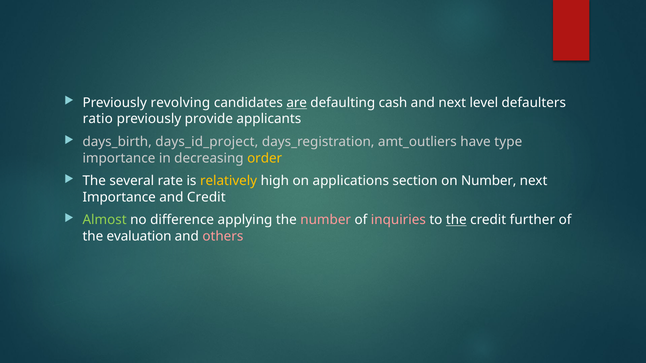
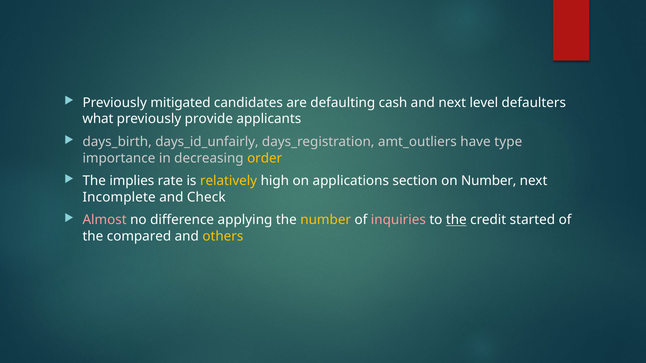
revolving: revolving -> mitigated
are underline: present -> none
ratio: ratio -> what
days_id_project: days_id_project -> days_id_unfairly
several: several -> implies
Importance at (119, 197): Importance -> Incomplete
and Credit: Credit -> Check
Almost colour: light green -> pink
number at (326, 220) colour: pink -> yellow
further: further -> started
evaluation: evaluation -> compared
others colour: pink -> yellow
